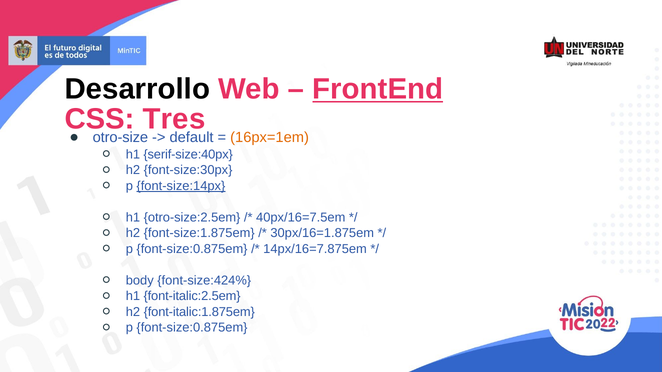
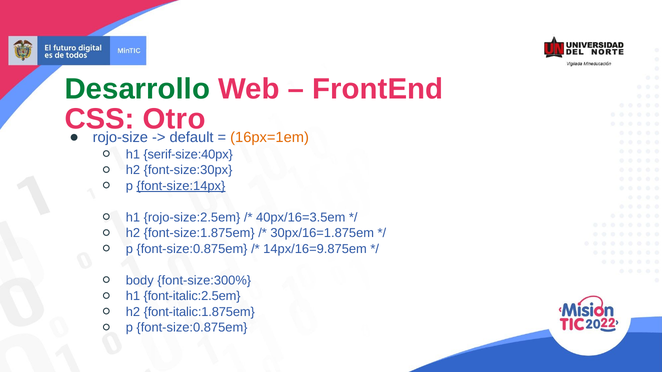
Desarrollo colour: black -> green
FrontEnd underline: present -> none
Tres: Tres -> Otro
otro-size: otro-size -> rojo-size
otro-size:2.5em: otro-size:2.5em -> rojo-size:2.5em
40px/16=7.5em: 40px/16=7.5em -> 40px/16=3.5em
14px/16=7.875em: 14px/16=7.875em -> 14px/16=9.875em
font-size:424%: font-size:424% -> font-size:300%
